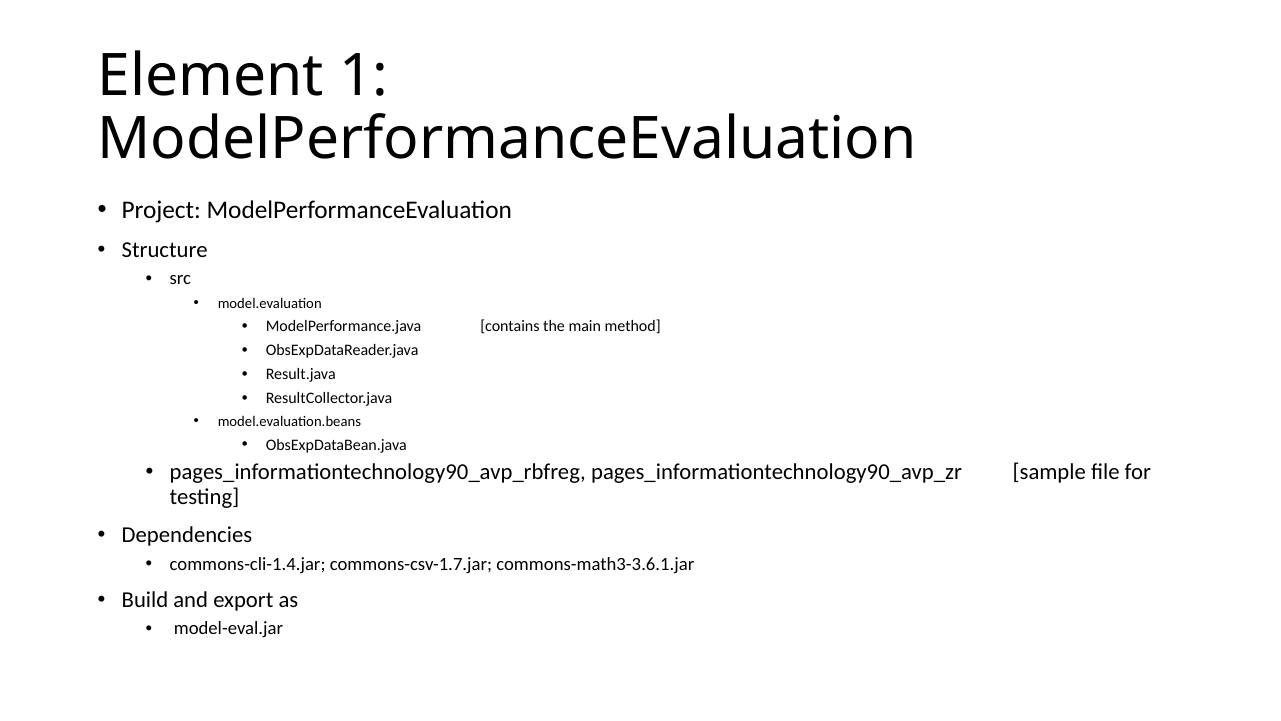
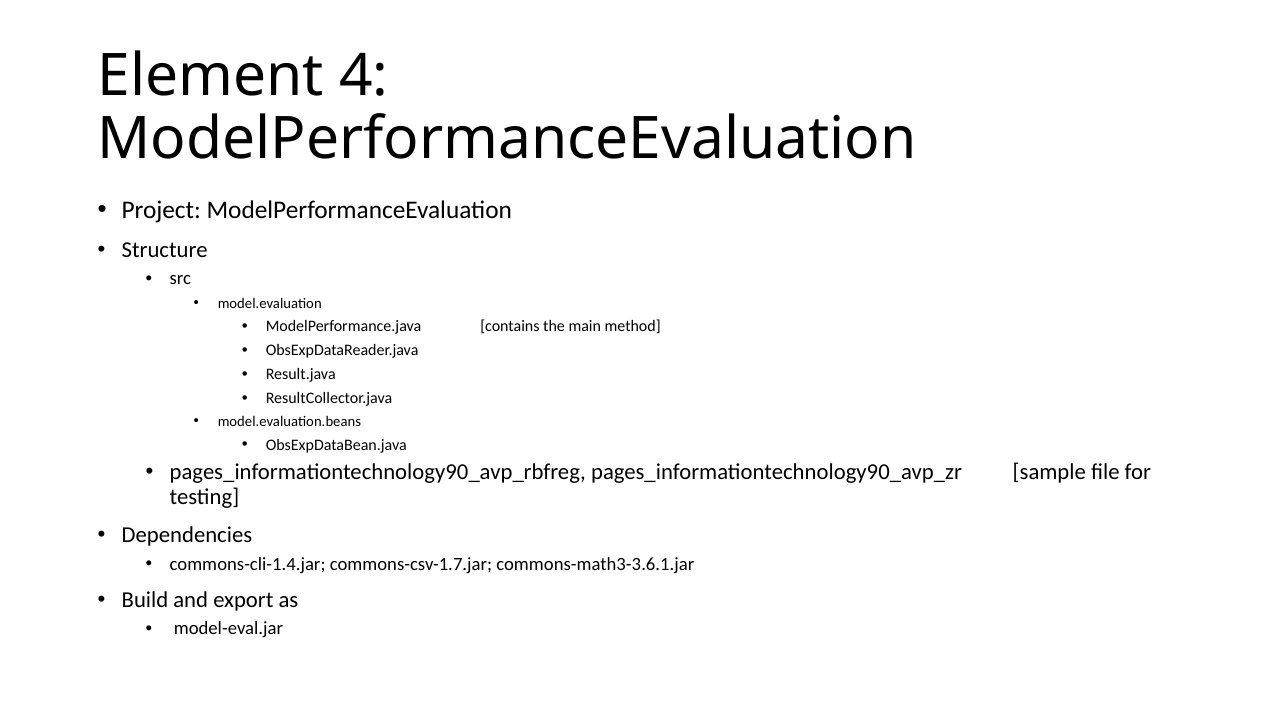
1: 1 -> 4
